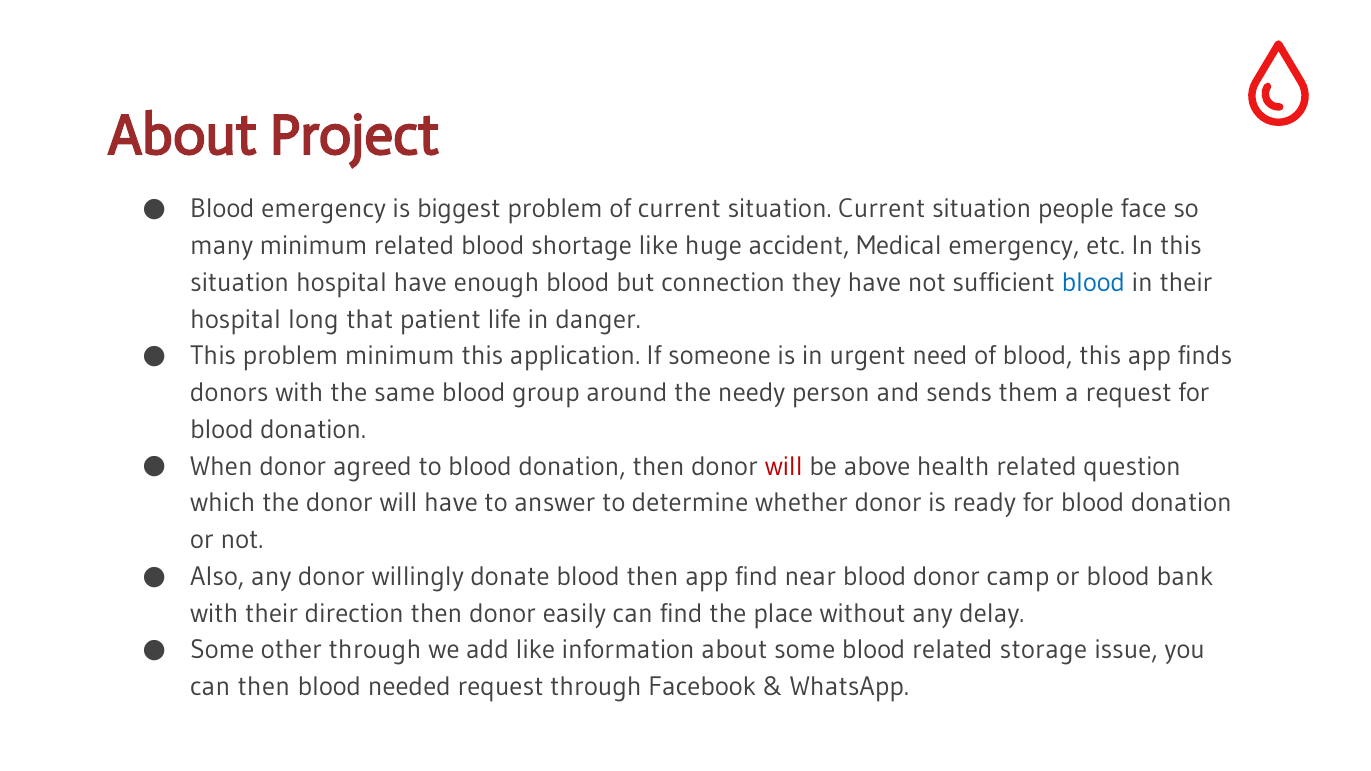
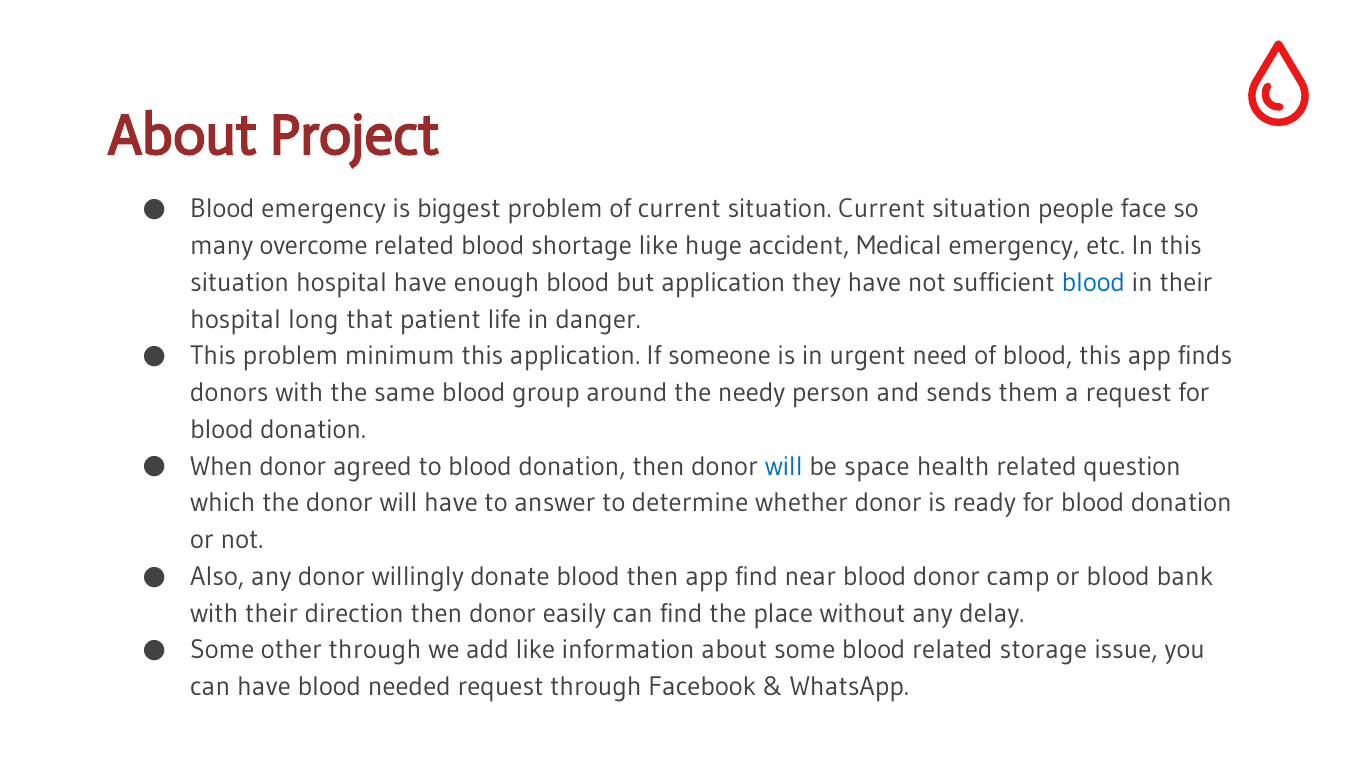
many minimum: minimum -> overcome
but connection: connection -> application
will at (784, 466) colour: red -> blue
above: above -> space
can then: then -> have
